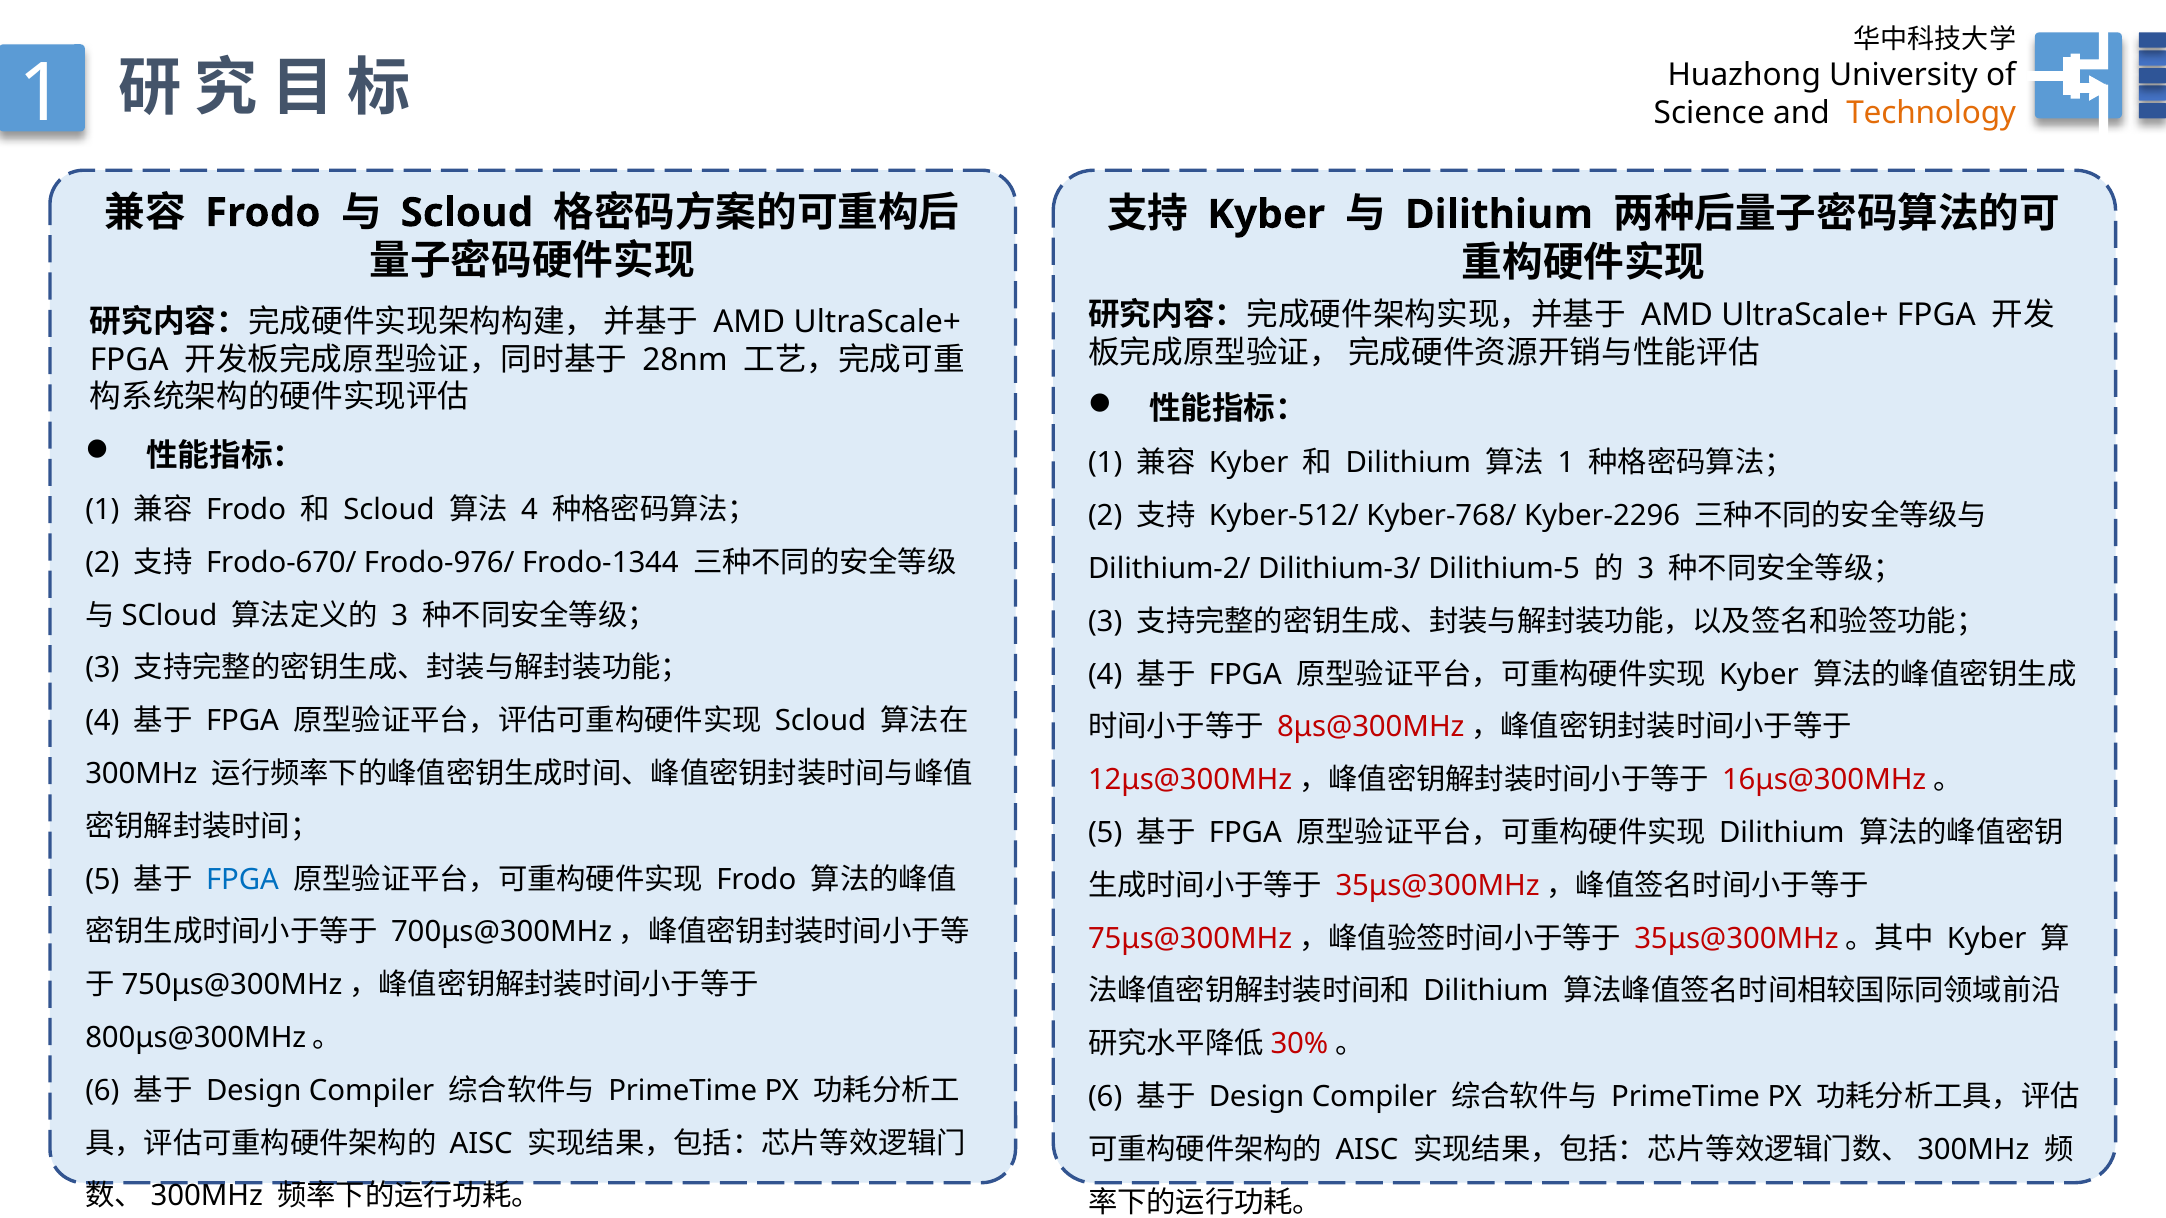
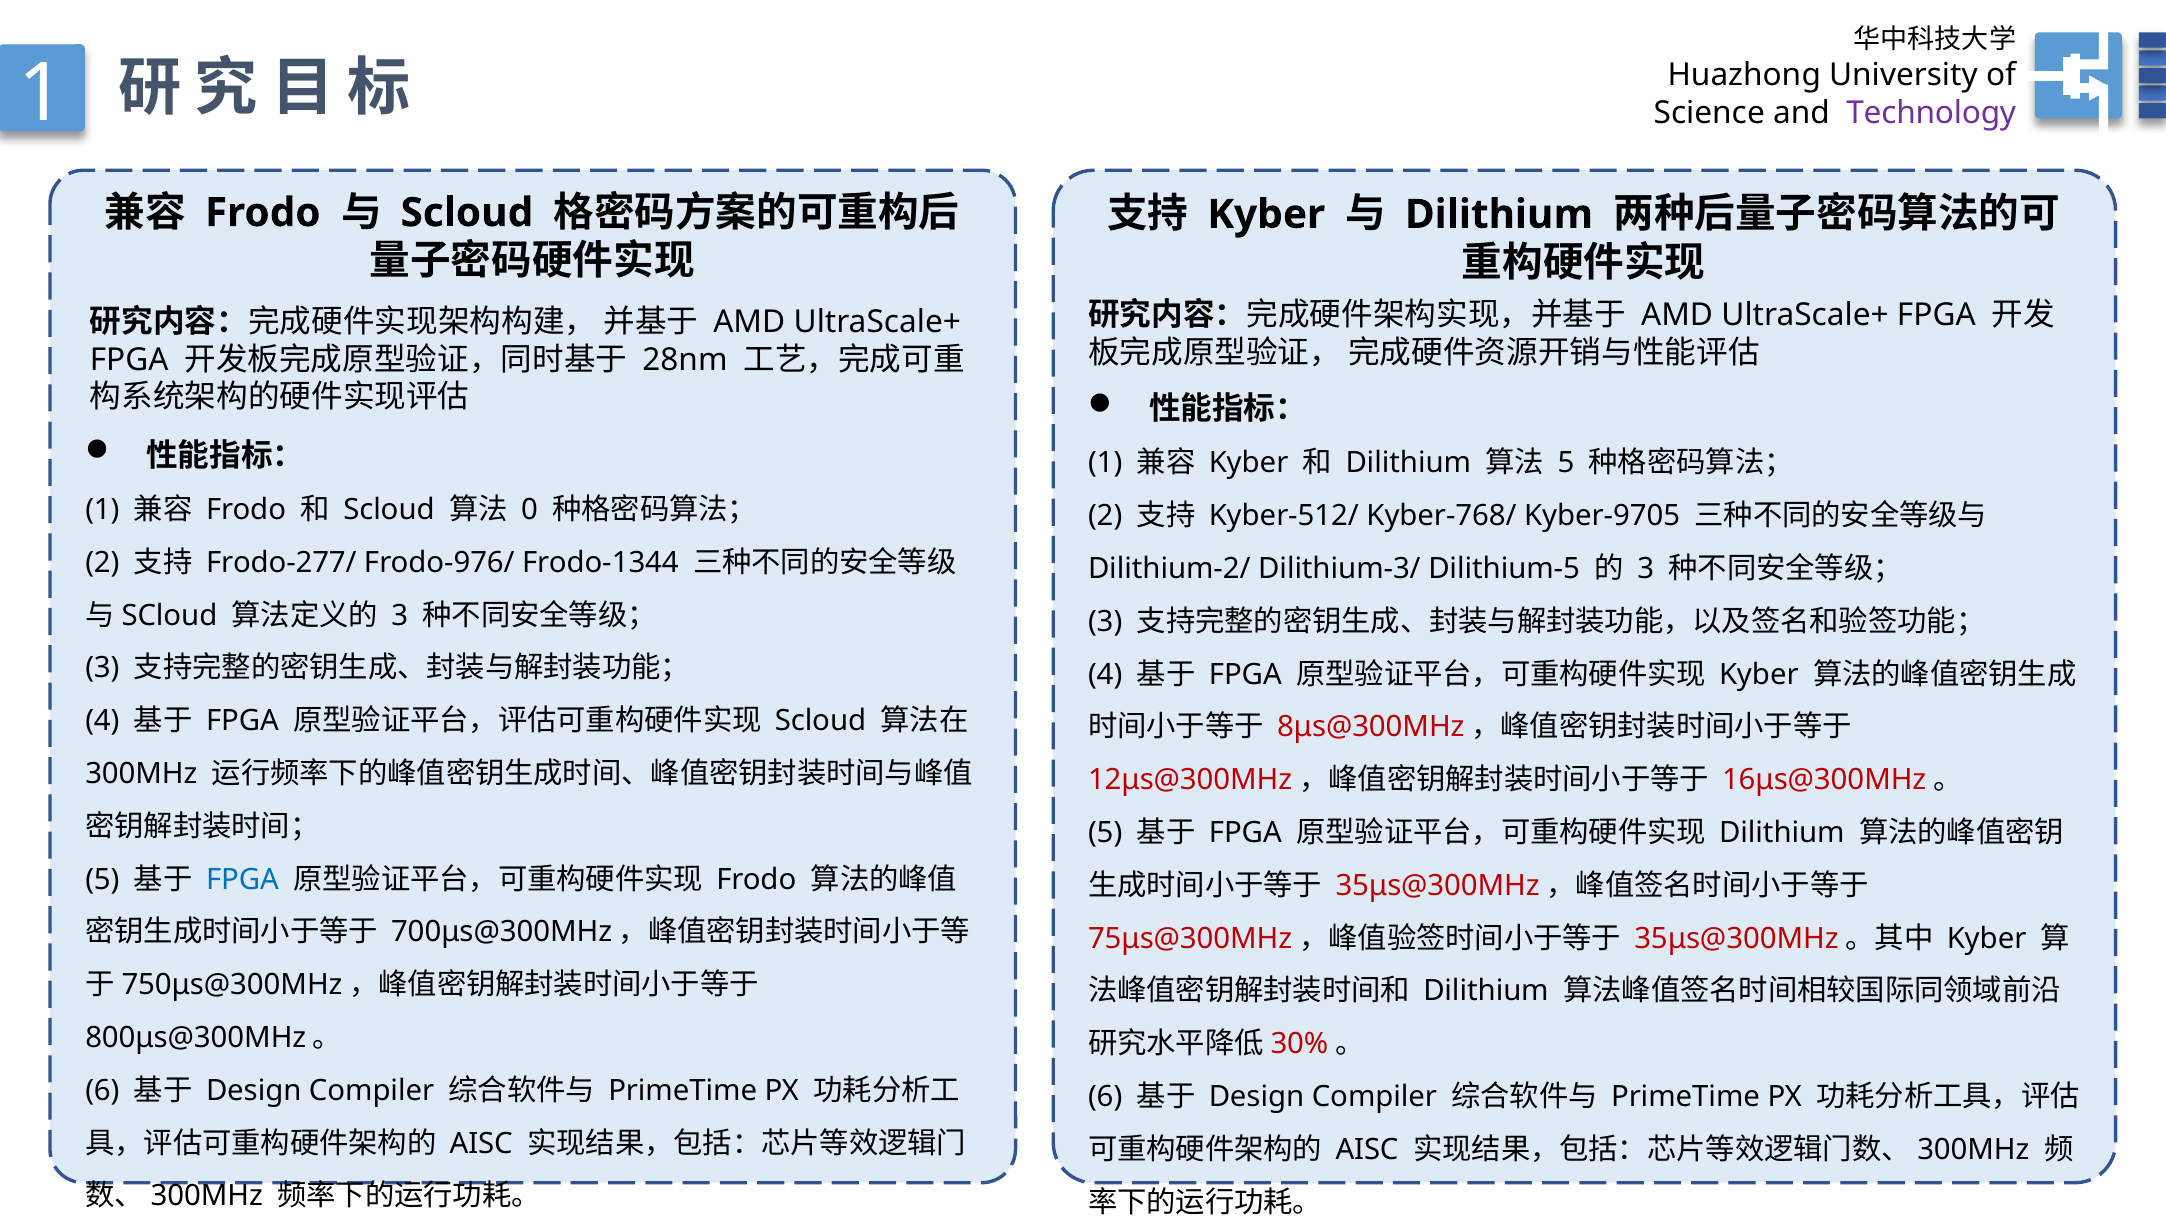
Technology colour: orange -> purple
1 at (1566, 463): 1 -> 5
4 at (530, 510): 4 -> 0
Kyber-2296: Kyber-2296 -> Kyber-9705
Frodo-670/: Frodo-670/ -> Frodo-277/
